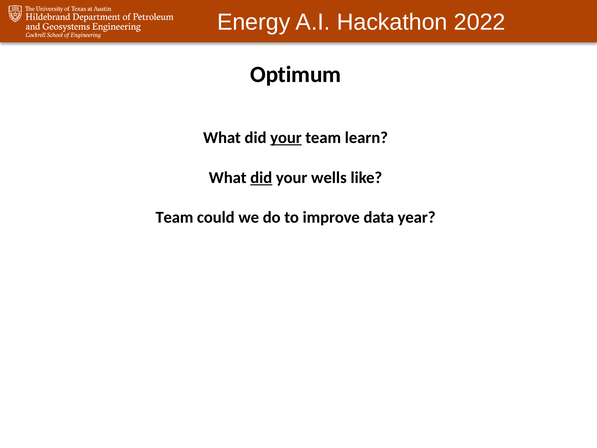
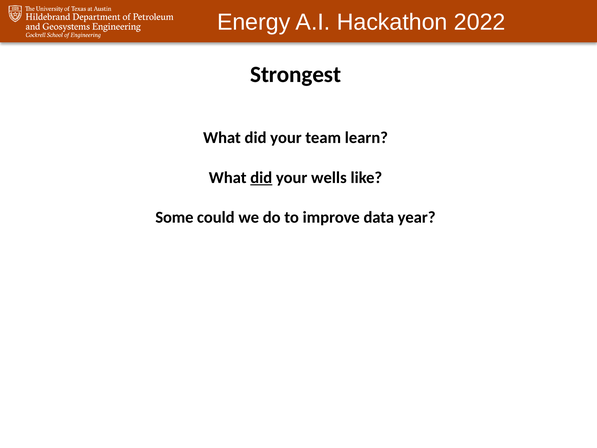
Optimum: Optimum -> Strongest
your at (286, 138) underline: present -> none
Team at (174, 217): Team -> Some
